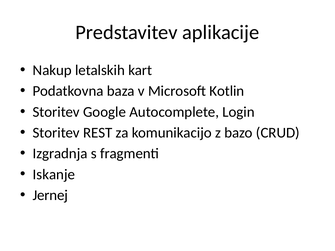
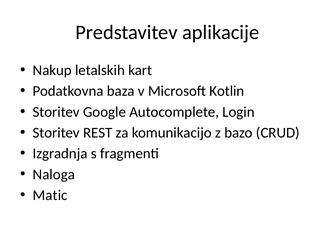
Iskanje: Iskanje -> Naloga
Jernej: Jernej -> Matic
